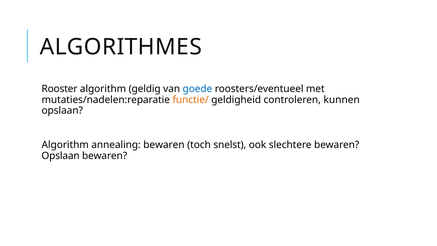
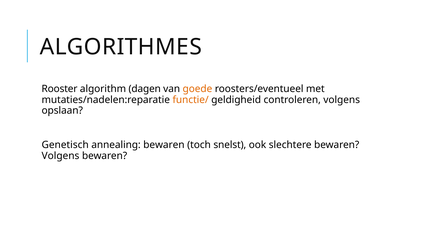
geldig: geldig -> dagen
goede colour: blue -> orange
controleren kunnen: kunnen -> volgens
Algorithm at (65, 145): Algorithm -> Genetisch
Opslaan at (61, 156): Opslaan -> Volgens
